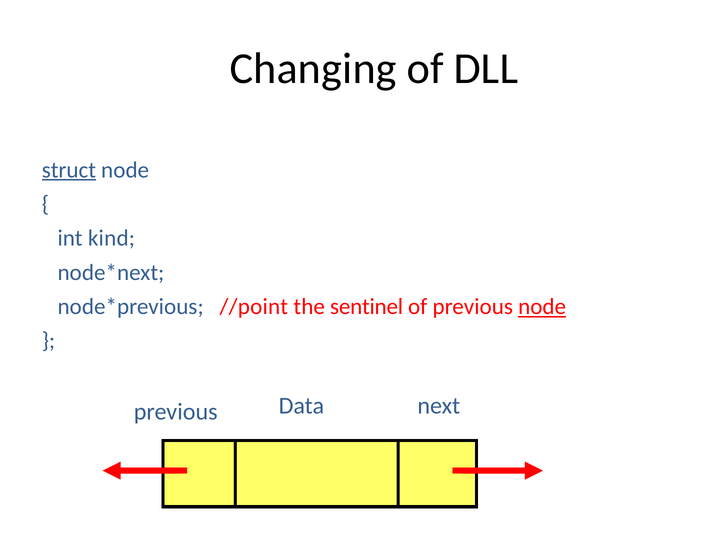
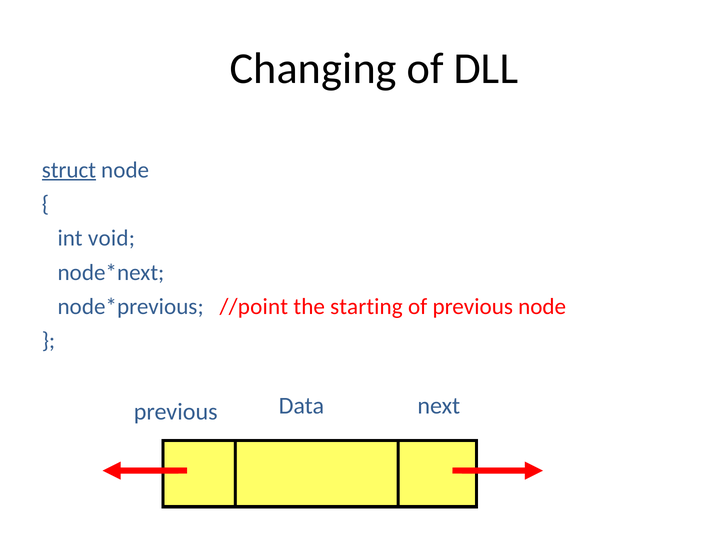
kind: kind -> void
sentinel: sentinel -> starting
node at (542, 307) underline: present -> none
